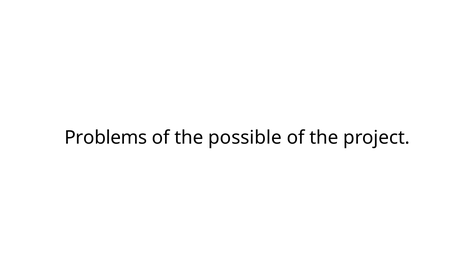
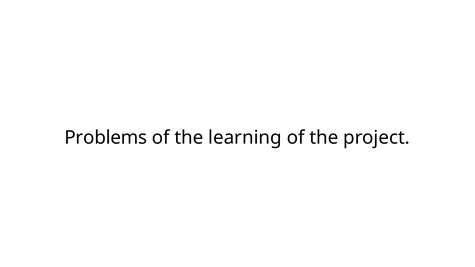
possible: possible -> learning
